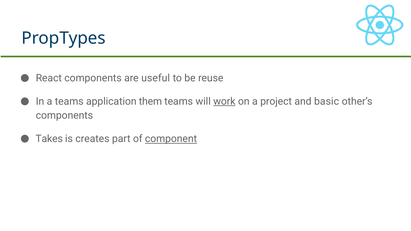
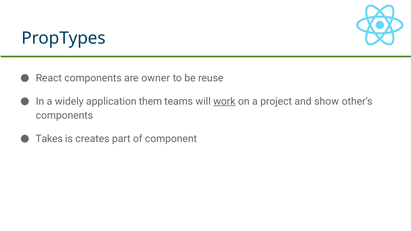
useful: useful -> owner
a teams: teams -> widely
basic: basic -> show
component underline: present -> none
